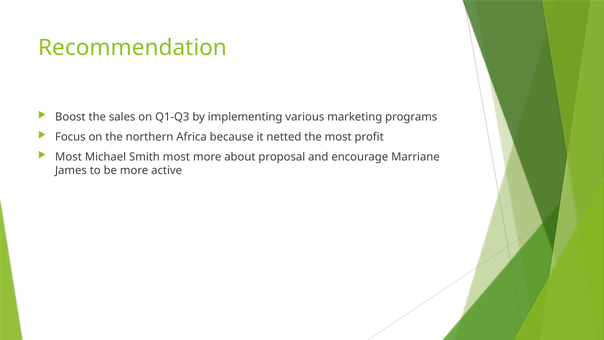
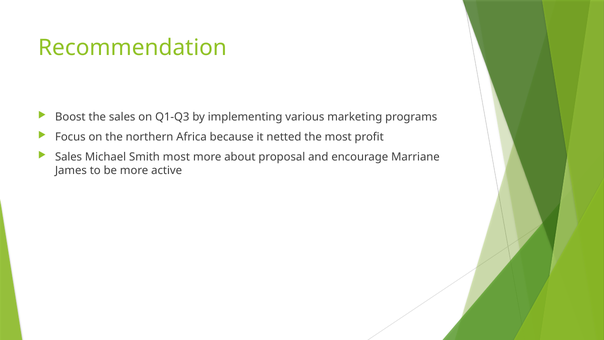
Most at (68, 157): Most -> Sales
